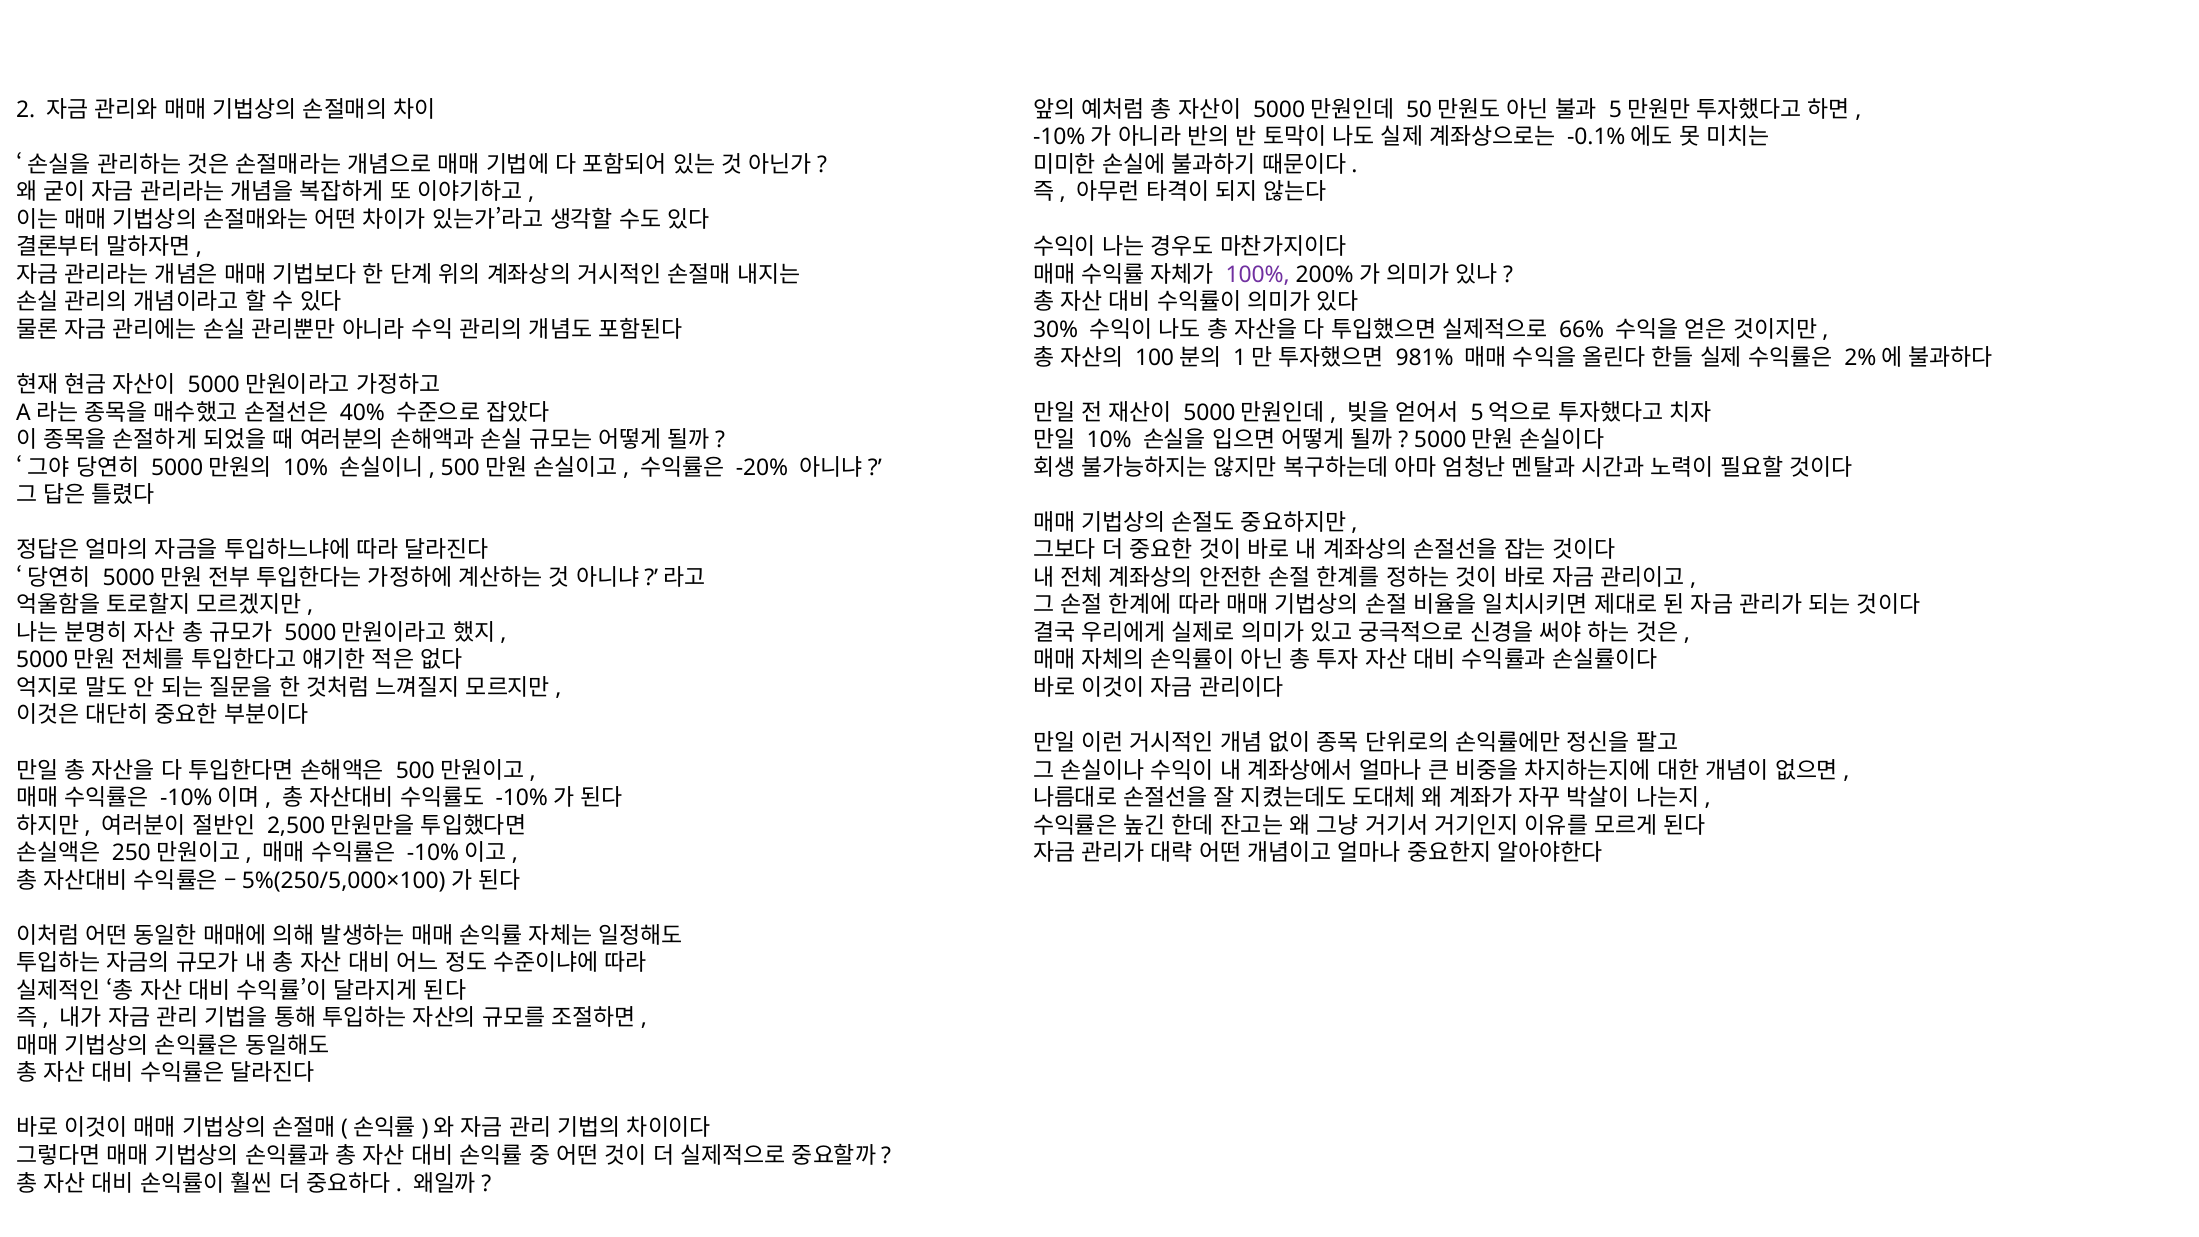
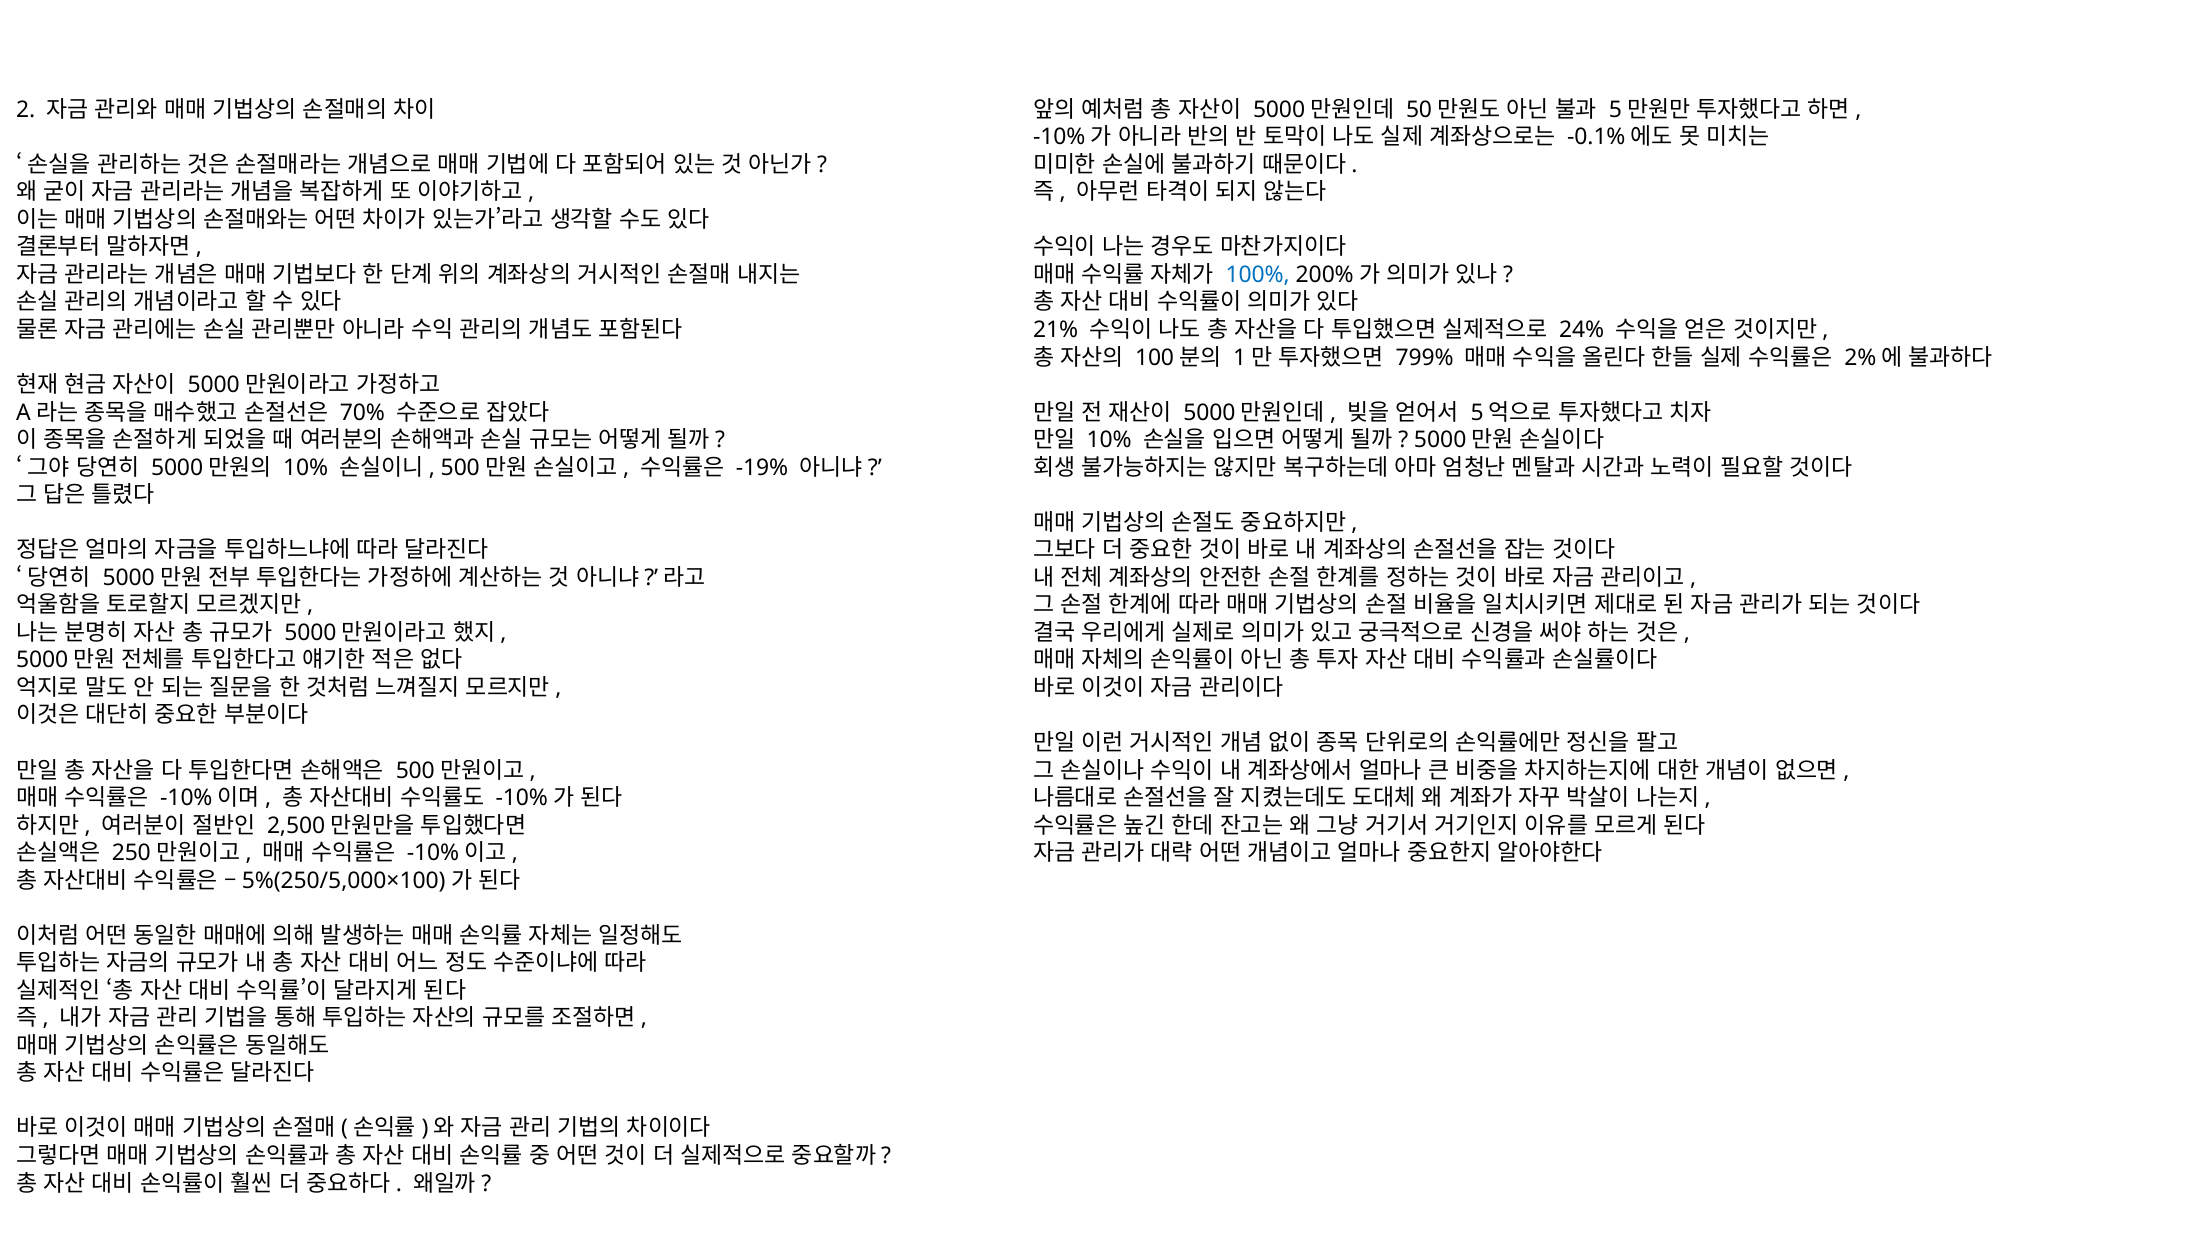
100% colour: purple -> blue
30%: 30% -> 21%
66%: 66% -> 24%
981%: 981% -> 799%
40%: 40% -> 70%
-20%: -20% -> -19%
